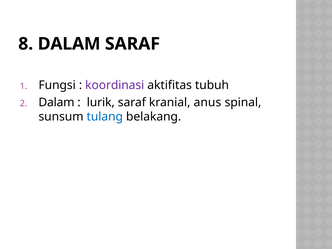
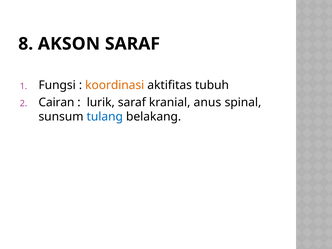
8 DALAM: DALAM -> AKSON
koordinasi colour: purple -> orange
Dalam at (56, 102): Dalam -> Cairan
